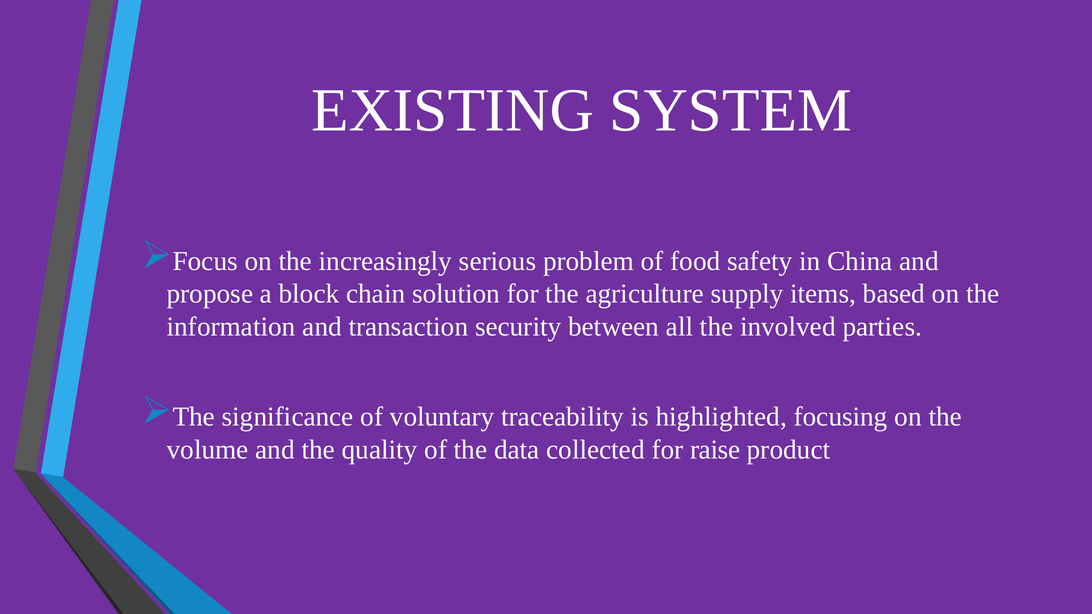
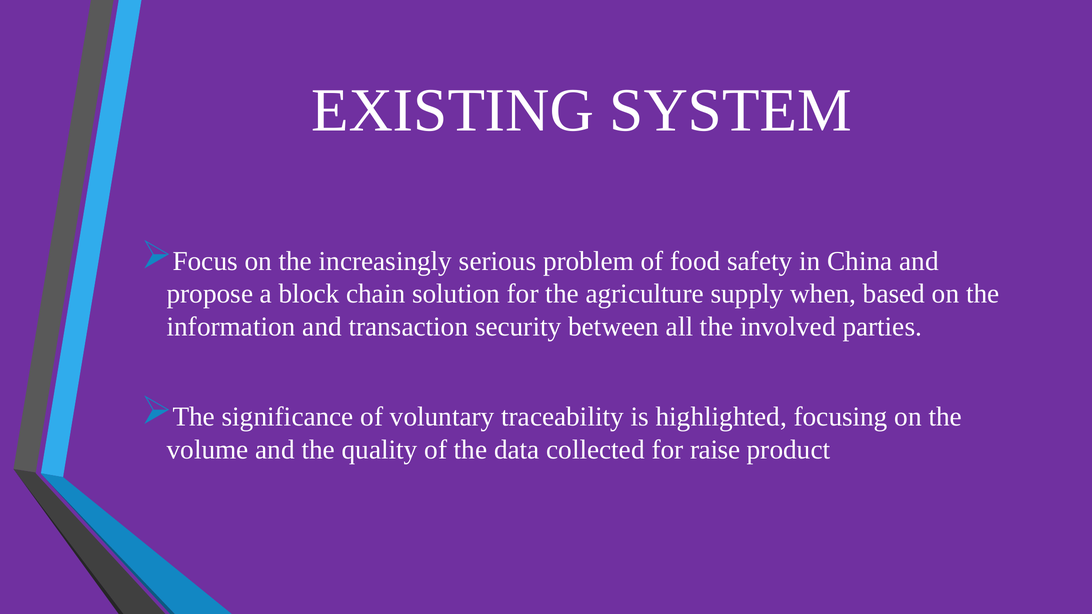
items: items -> when
